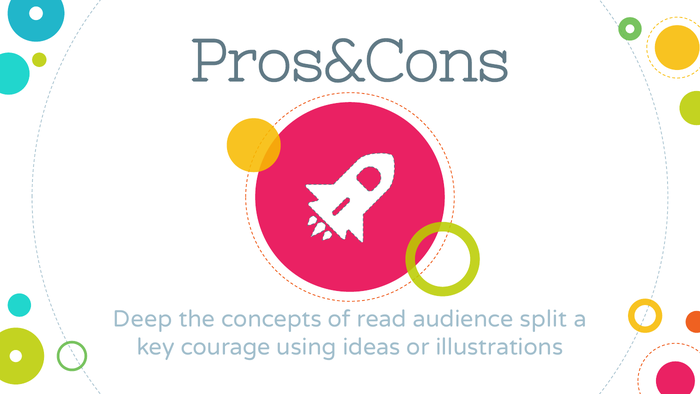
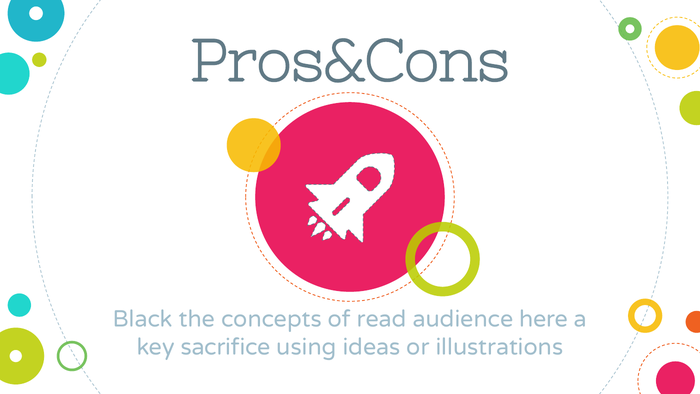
Deep: Deep -> Black
split: split -> here
courage: courage -> sacrifice
